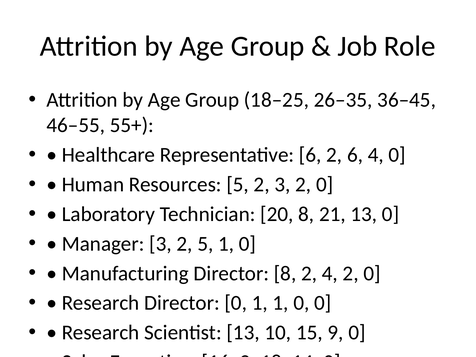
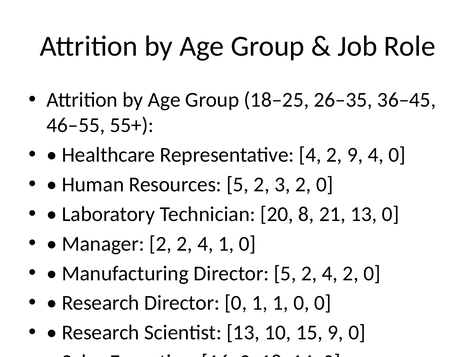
Representative 6: 6 -> 4
2 6: 6 -> 9
Manager 3: 3 -> 2
5 at (205, 244): 5 -> 4
Director 8: 8 -> 5
